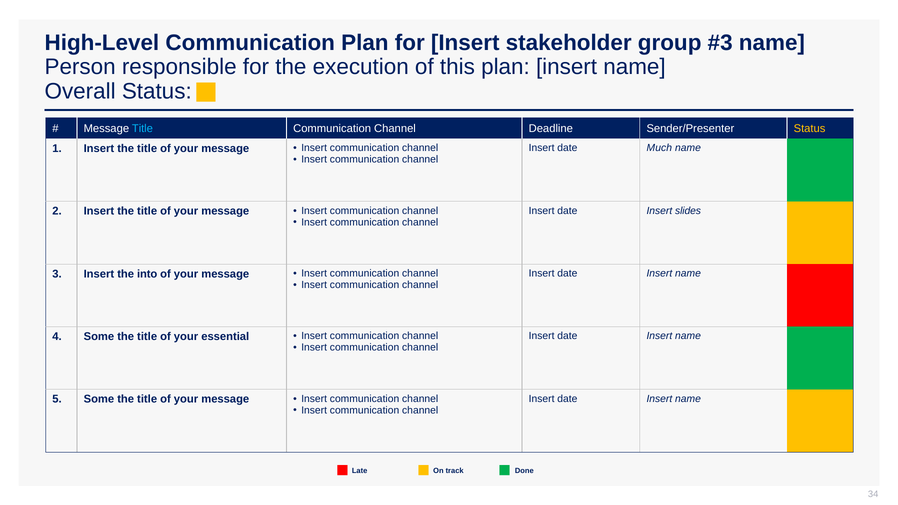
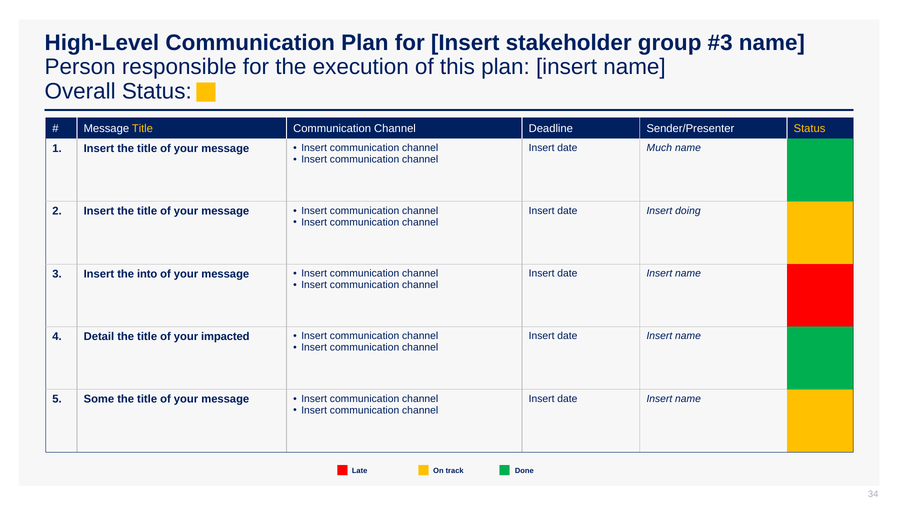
Title at (142, 129) colour: light blue -> yellow
slides: slides -> doing
4 Some: Some -> Detail
essential: essential -> impacted
